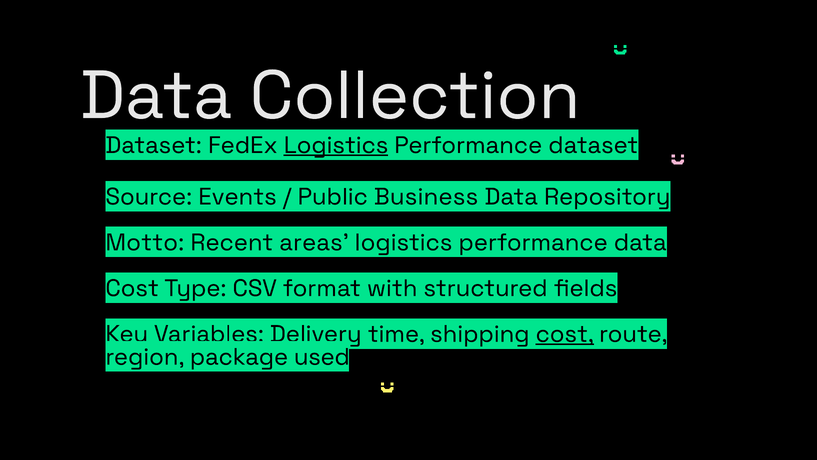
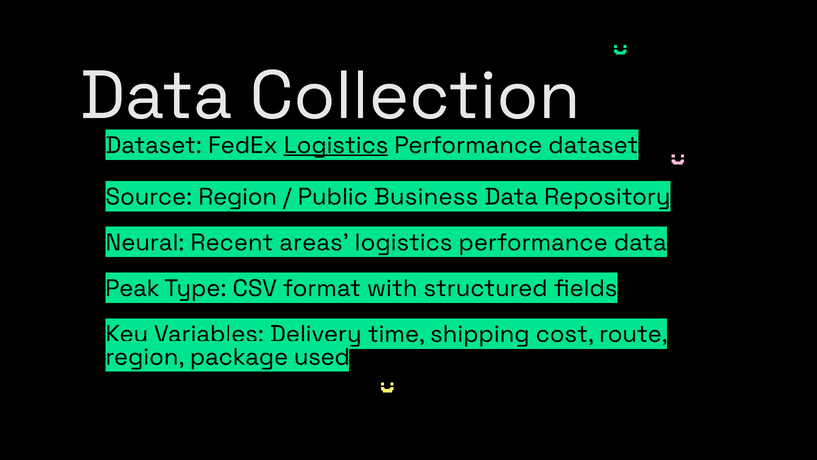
Source Events: Events -> Region
Motto: Motto -> Neural
Cost at (132, 288): Cost -> Peak
cost at (565, 334) underline: present -> none
